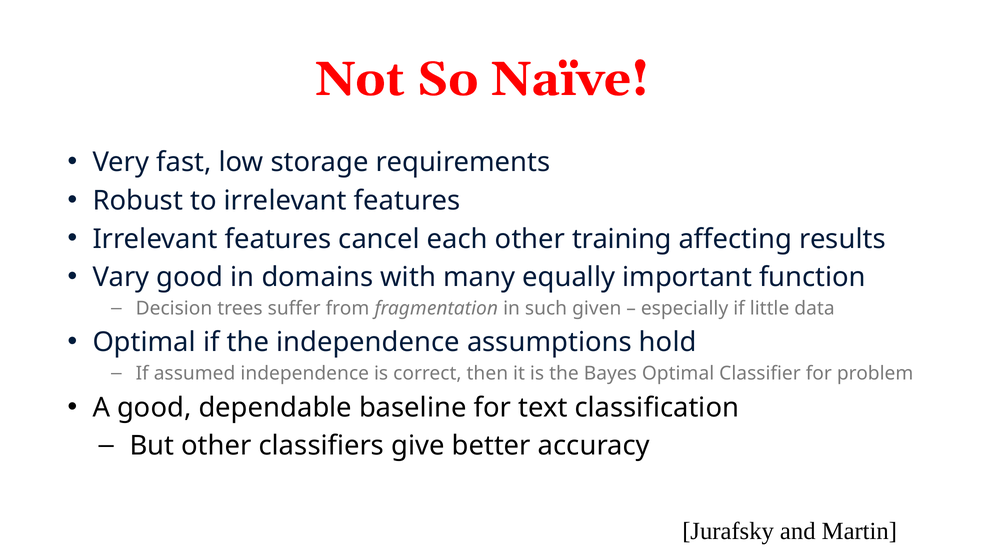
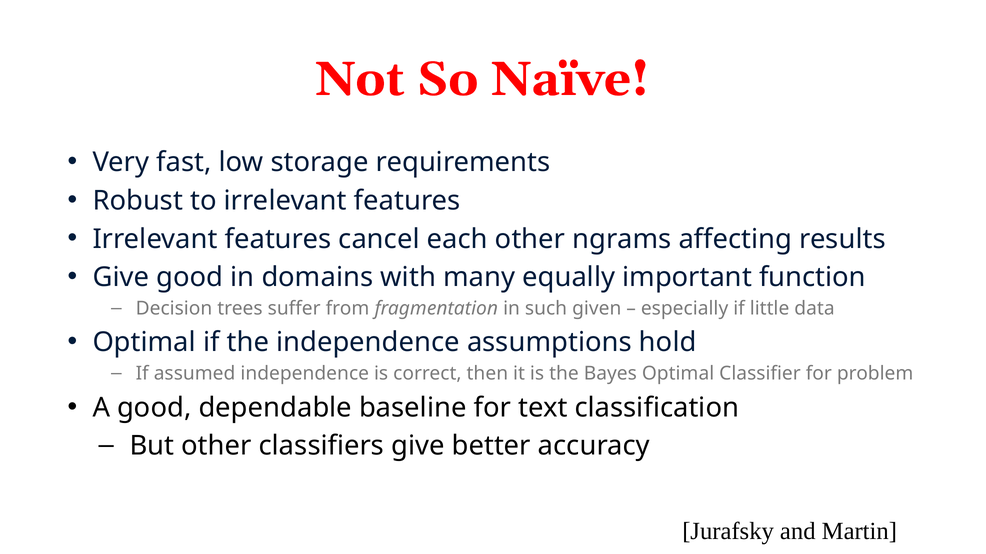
training: training -> ngrams
Vary at (121, 278): Vary -> Give
